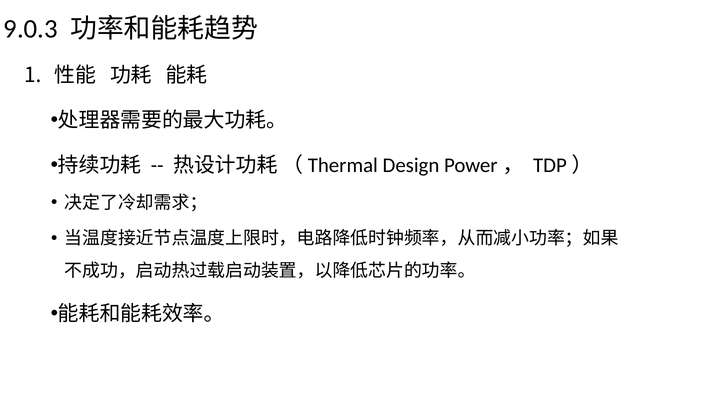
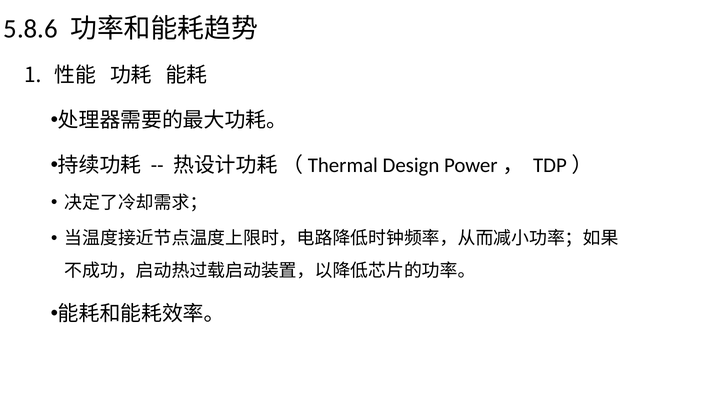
9.0.3: 9.0.3 -> 5.8.6
